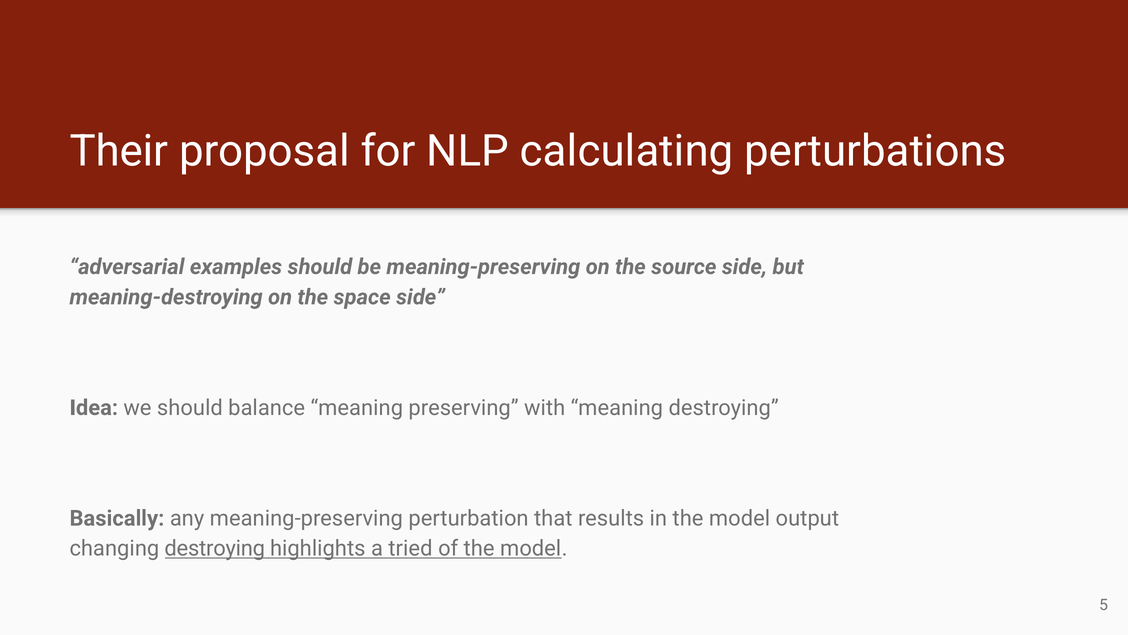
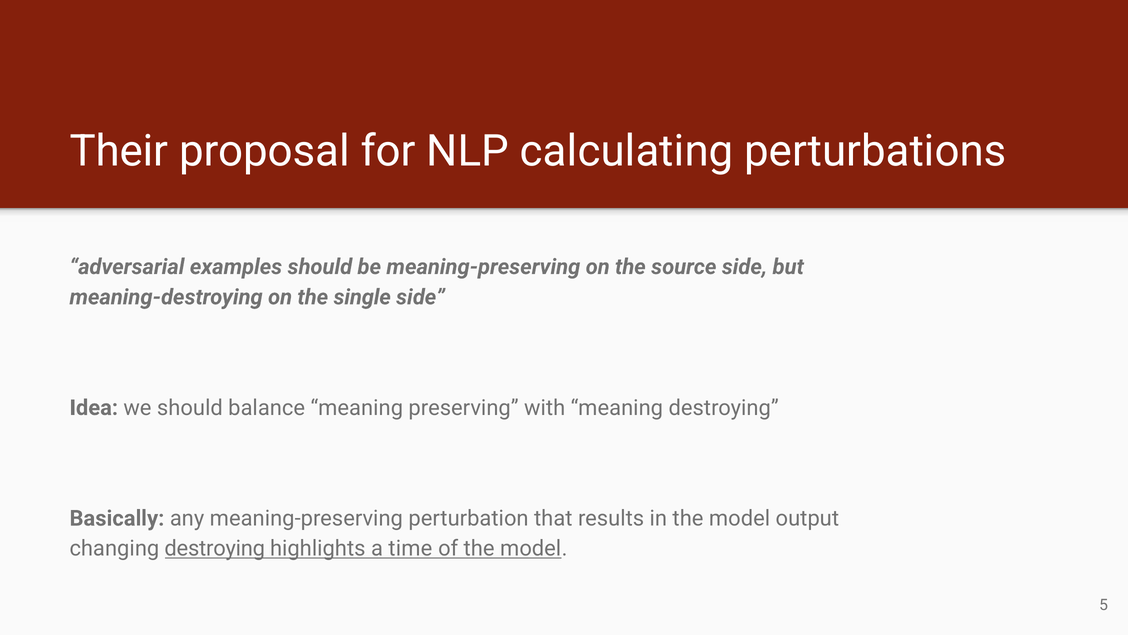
space: space -> single
tried: tried -> time
